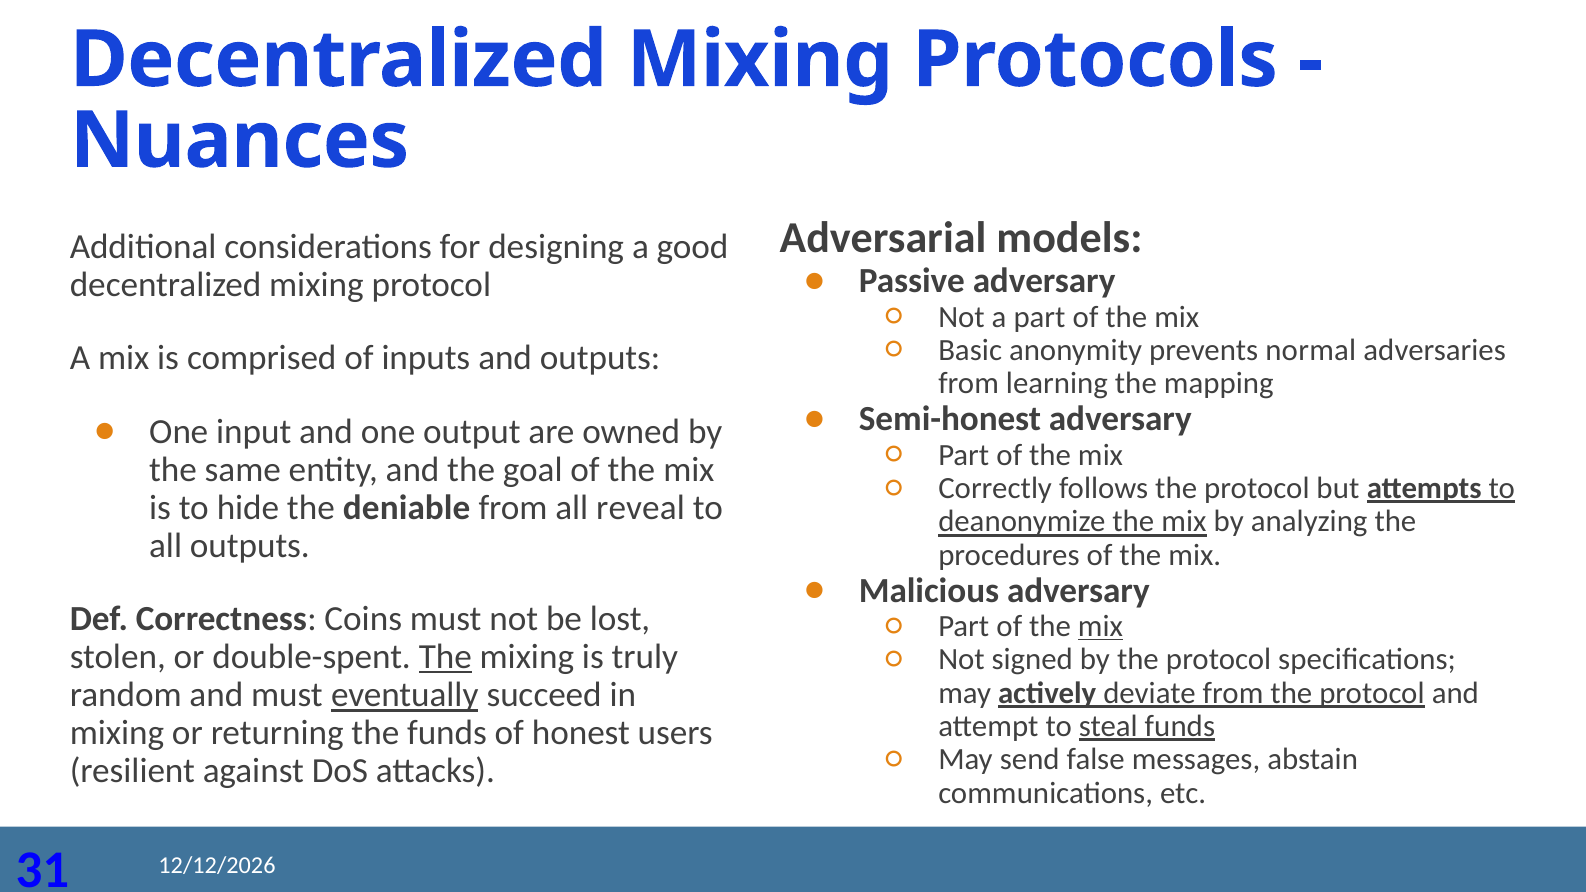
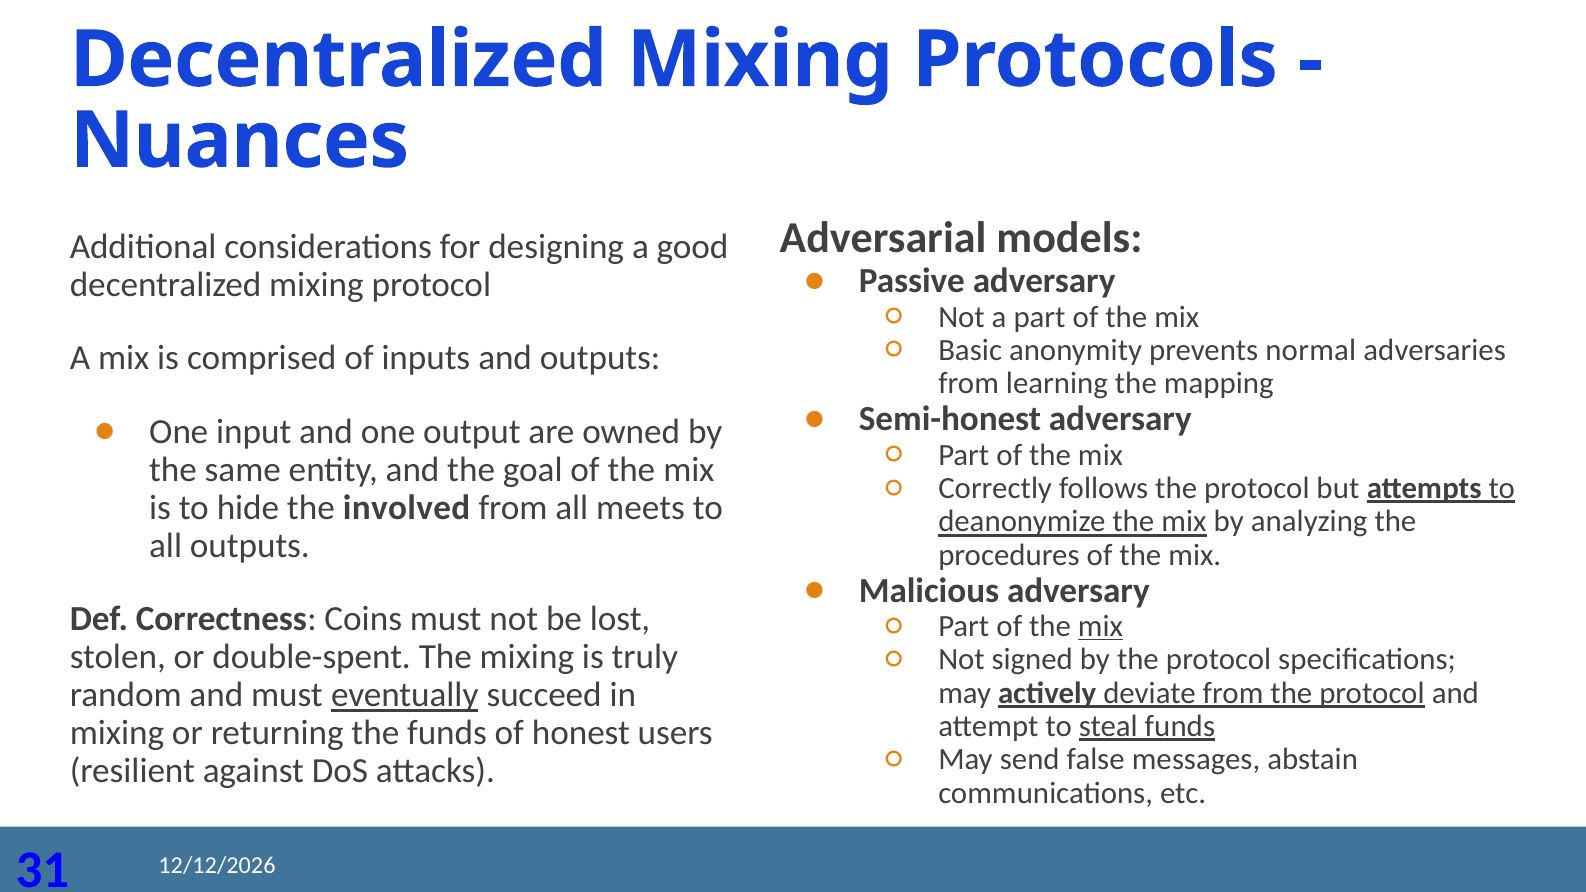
deniable: deniable -> involved
reveal: reveal -> meets
The at (445, 657) underline: present -> none
